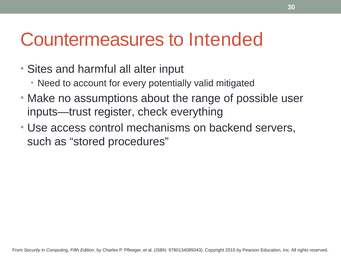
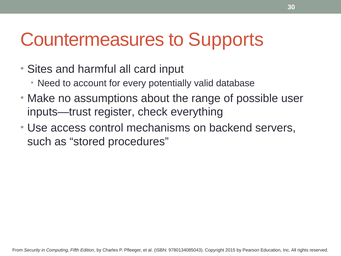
Intended: Intended -> Supports
alter: alter -> card
mitigated: mitigated -> database
